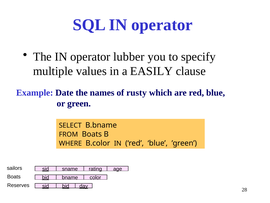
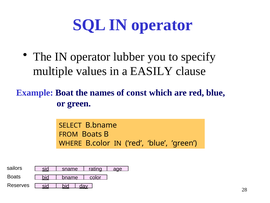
Date: Date -> Boat
rusty: rusty -> const
